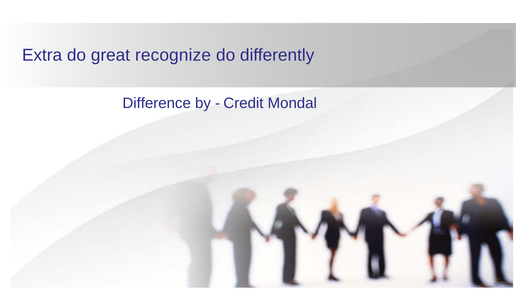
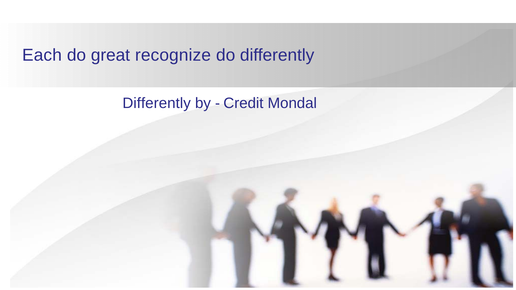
Extra: Extra -> Each
Difference at (157, 103): Difference -> Differently
